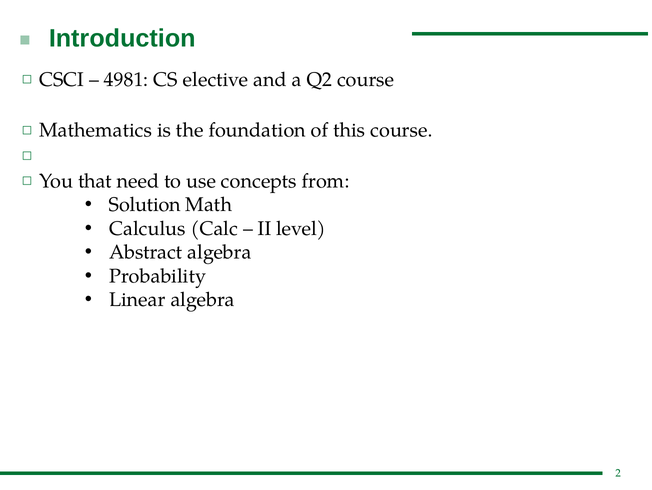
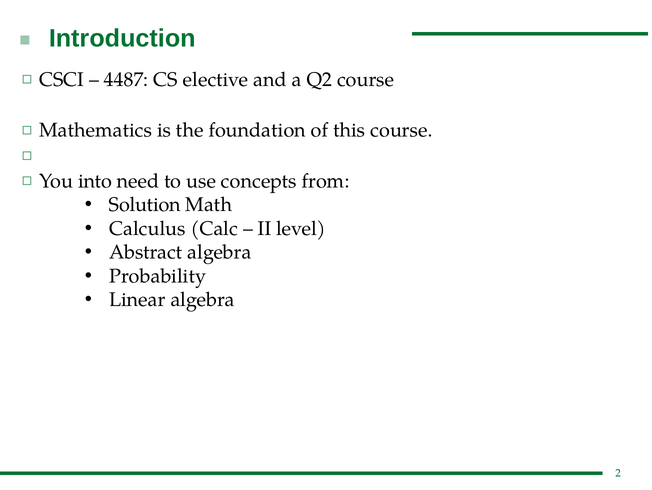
4981: 4981 -> 4487
that: that -> into
